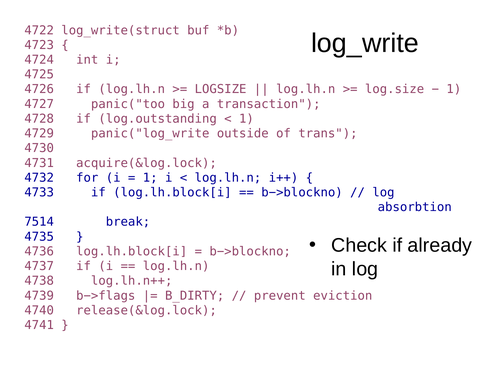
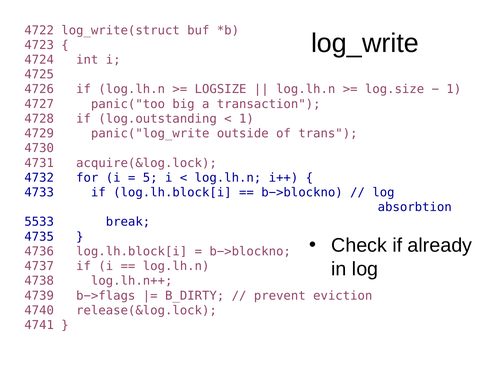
1 at (150, 178): 1 -> 5
7514: 7514 -> 5533
